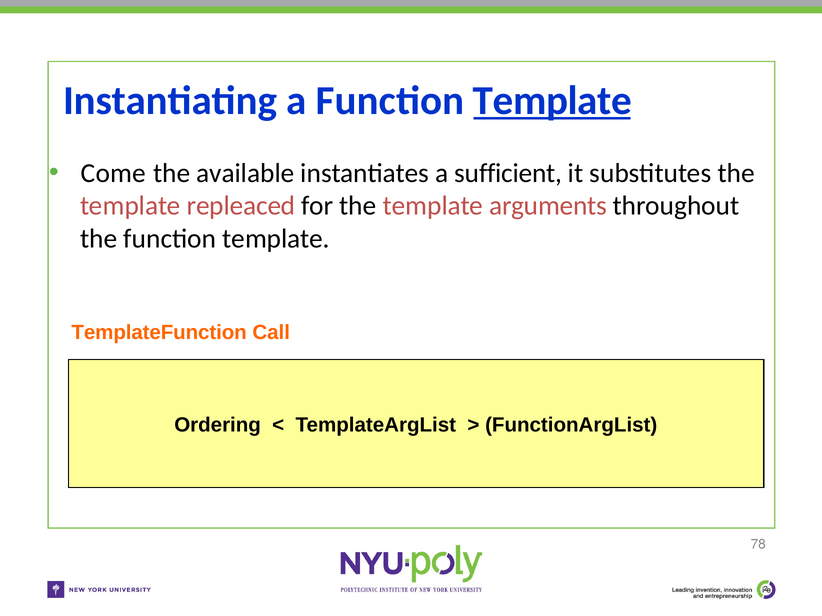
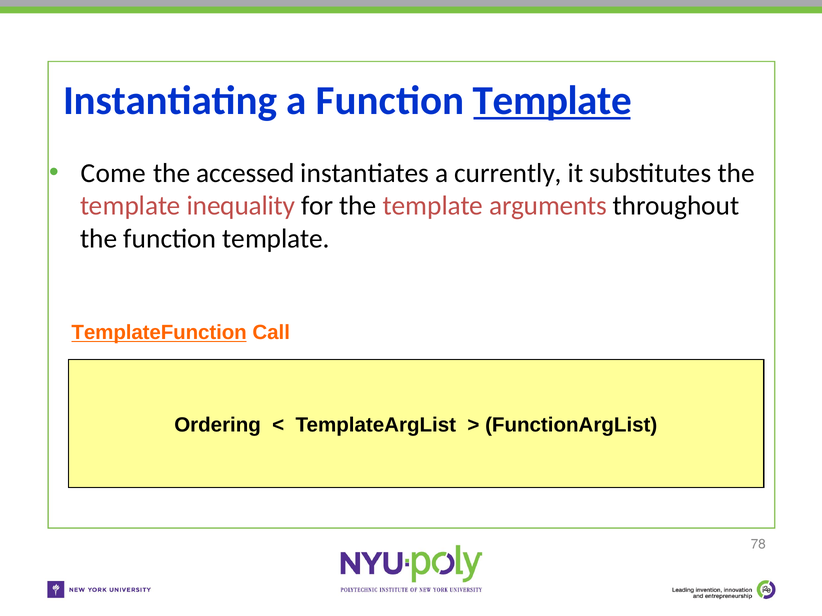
available: available -> accessed
sufficient: sufficient -> currently
repleaced: repleaced -> inequality
TemplateFunction underline: none -> present
